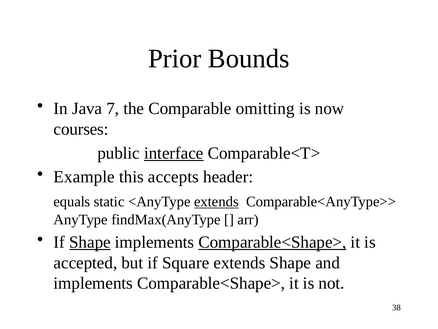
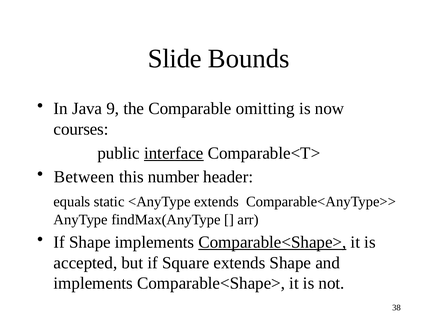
Prior: Prior -> Slide
7: 7 -> 9
Example: Example -> Between
accepts: accepts -> number
extends at (216, 201) underline: present -> none
Shape at (90, 242) underline: present -> none
